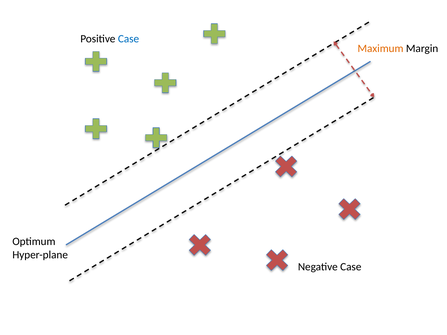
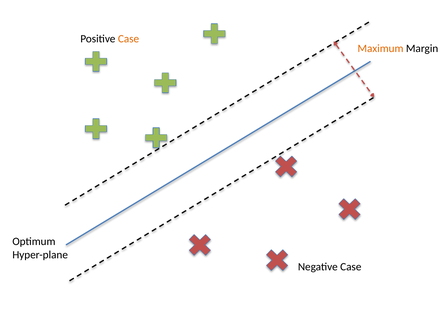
Case at (129, 39) colour: blue -> orange
